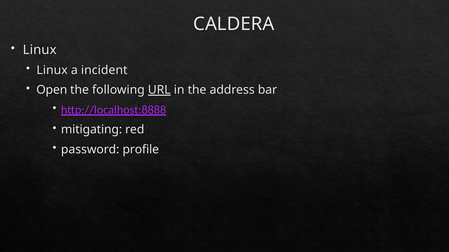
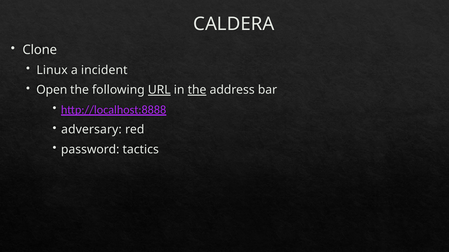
Linux at (40, 50): Linux -> Clone
the at (197, 90) underline: none -> present
mitigating: mitigating -> adversary
profile: profile -> tactics
